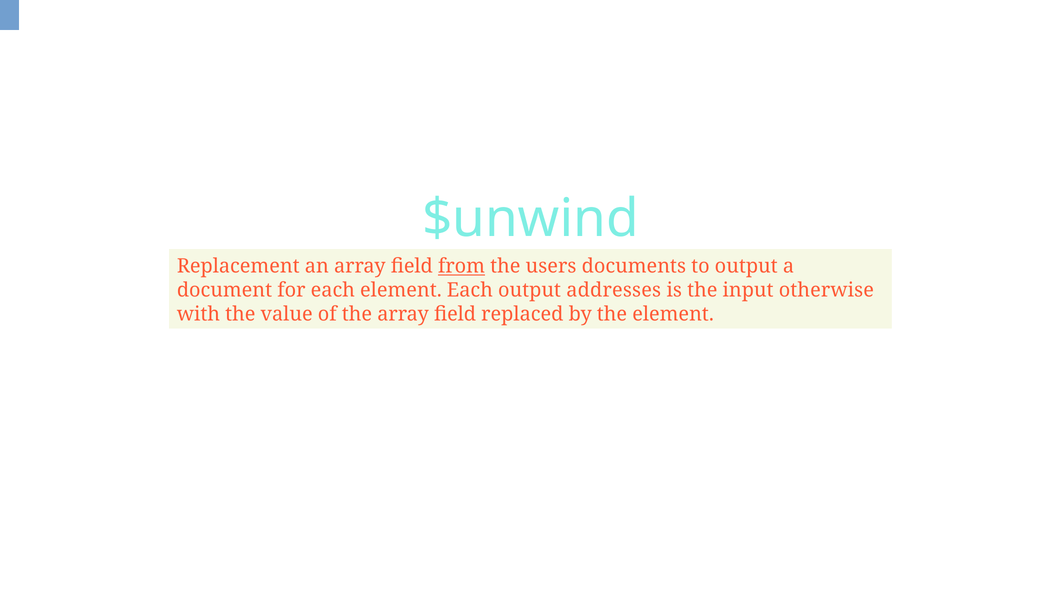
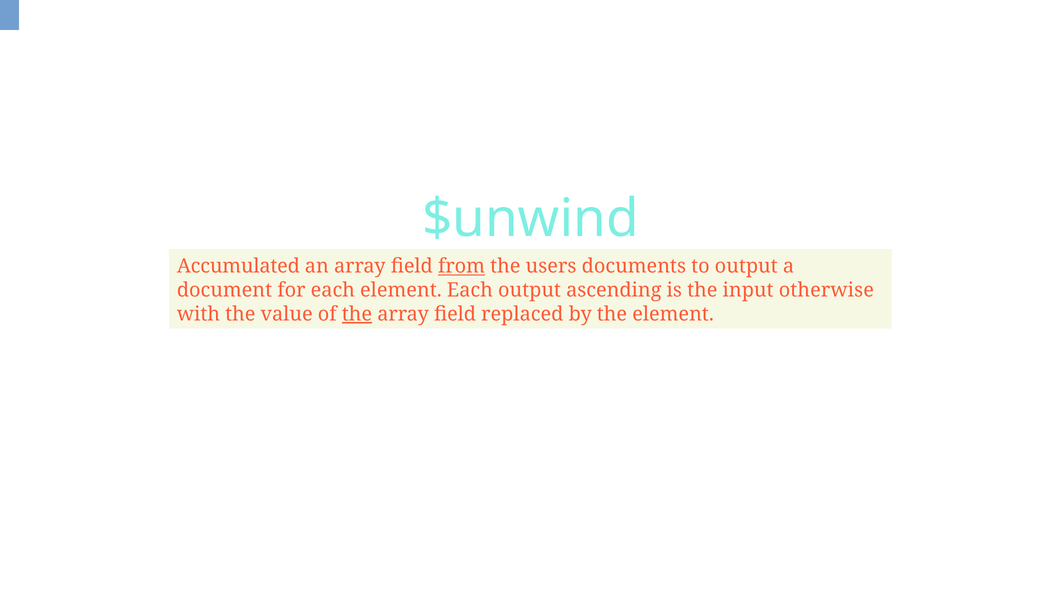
Replacement: Replacement -> Accumulated
addresses: addresses -> ascending
the at (357, 314) underline: none -> present
